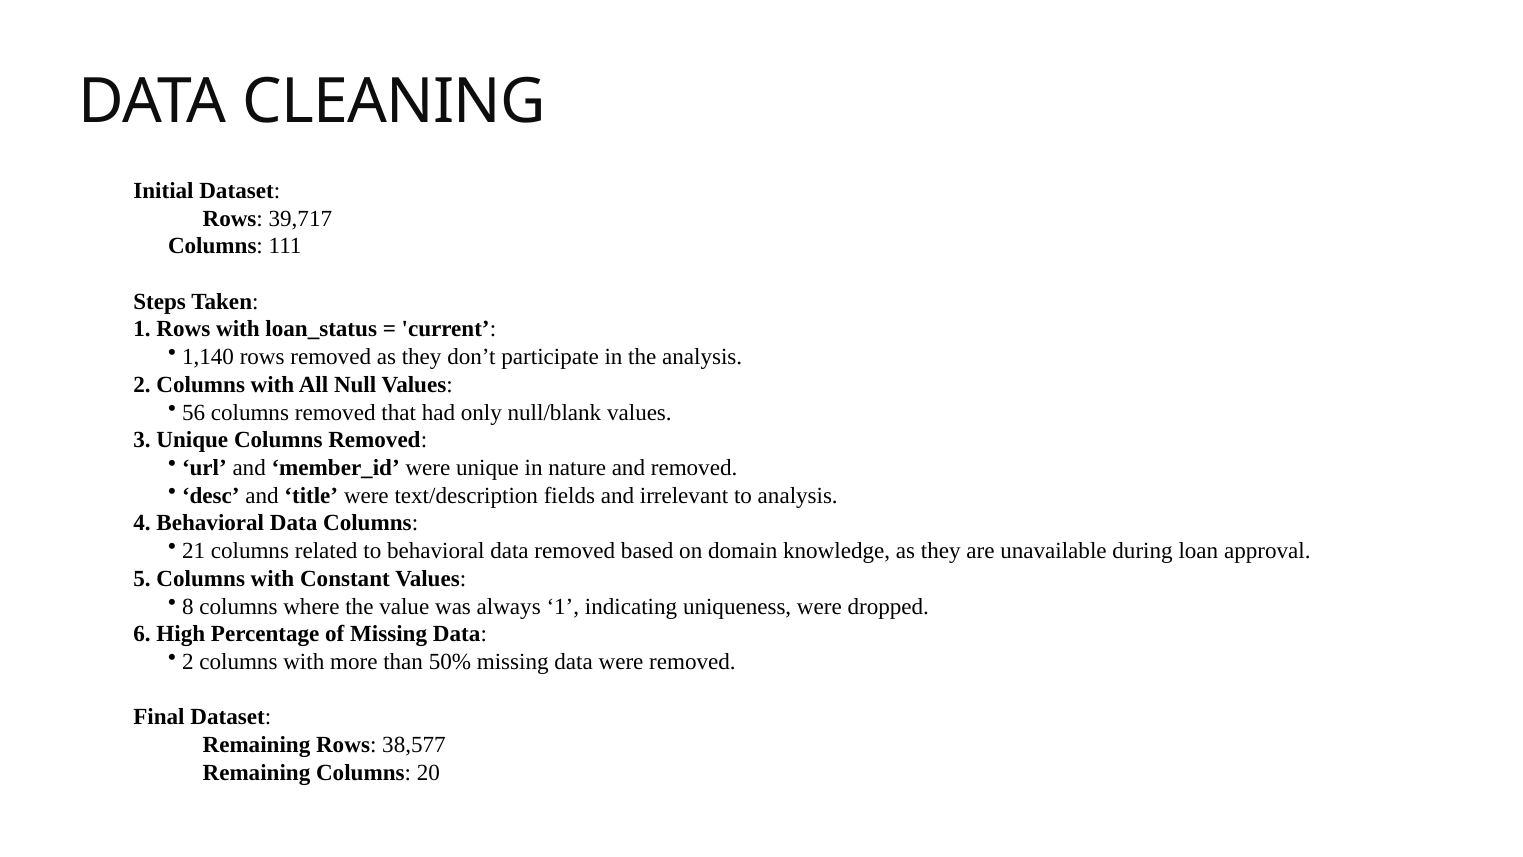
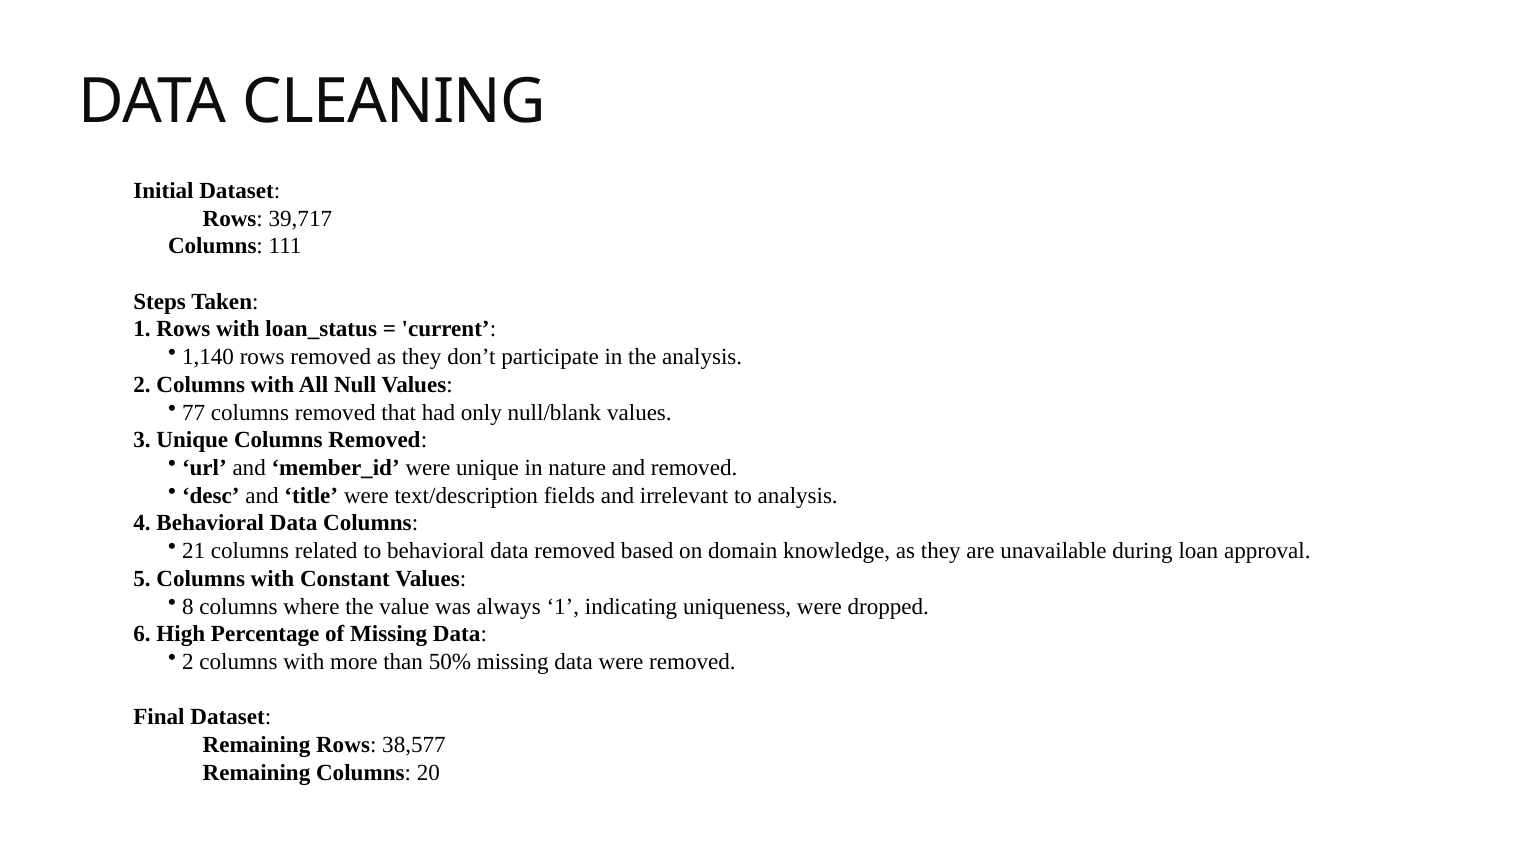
56: 56 -> 77
